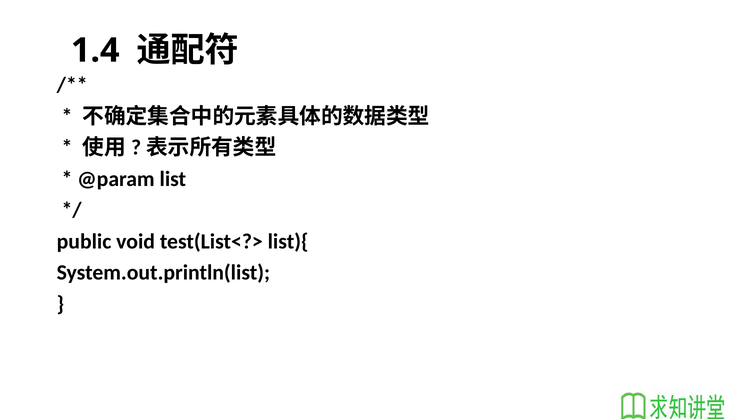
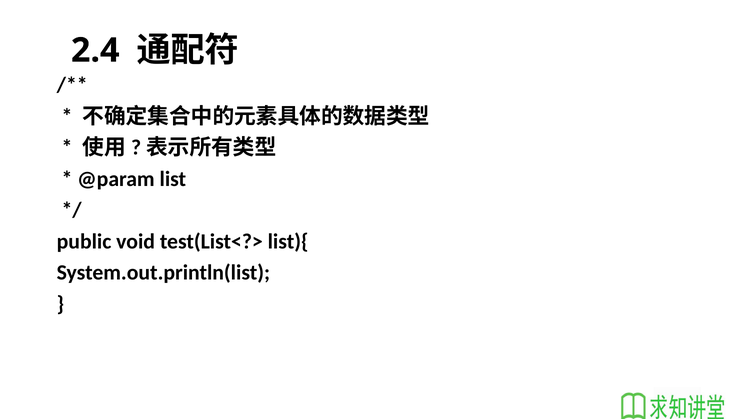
1.4: 1.4 -> 2.4
